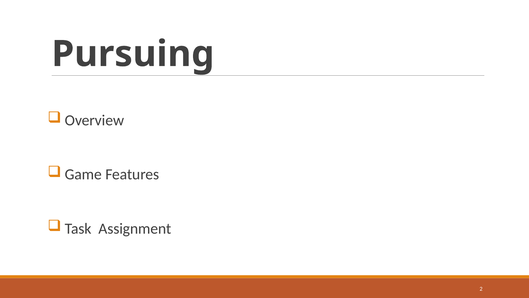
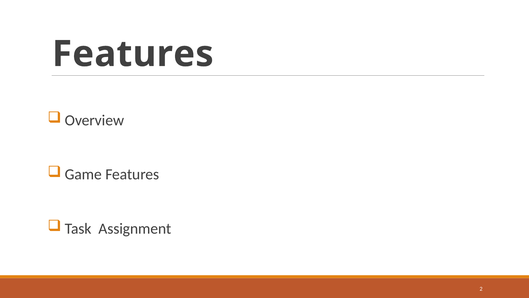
Pursuing at (133, 54): Pursuing -> Features
